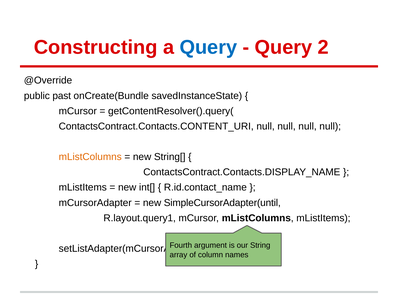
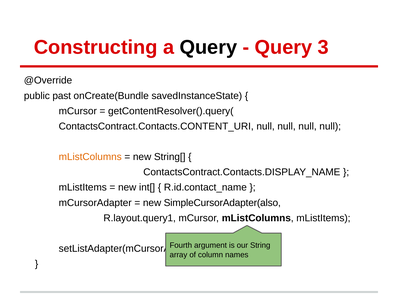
Query at (208, 47) colour: blue -> black
2: 2 -> 3
SimpleCursorAdapter(until: SimpleCursorAdapter(until -> SimpleCursorAdapter(also
